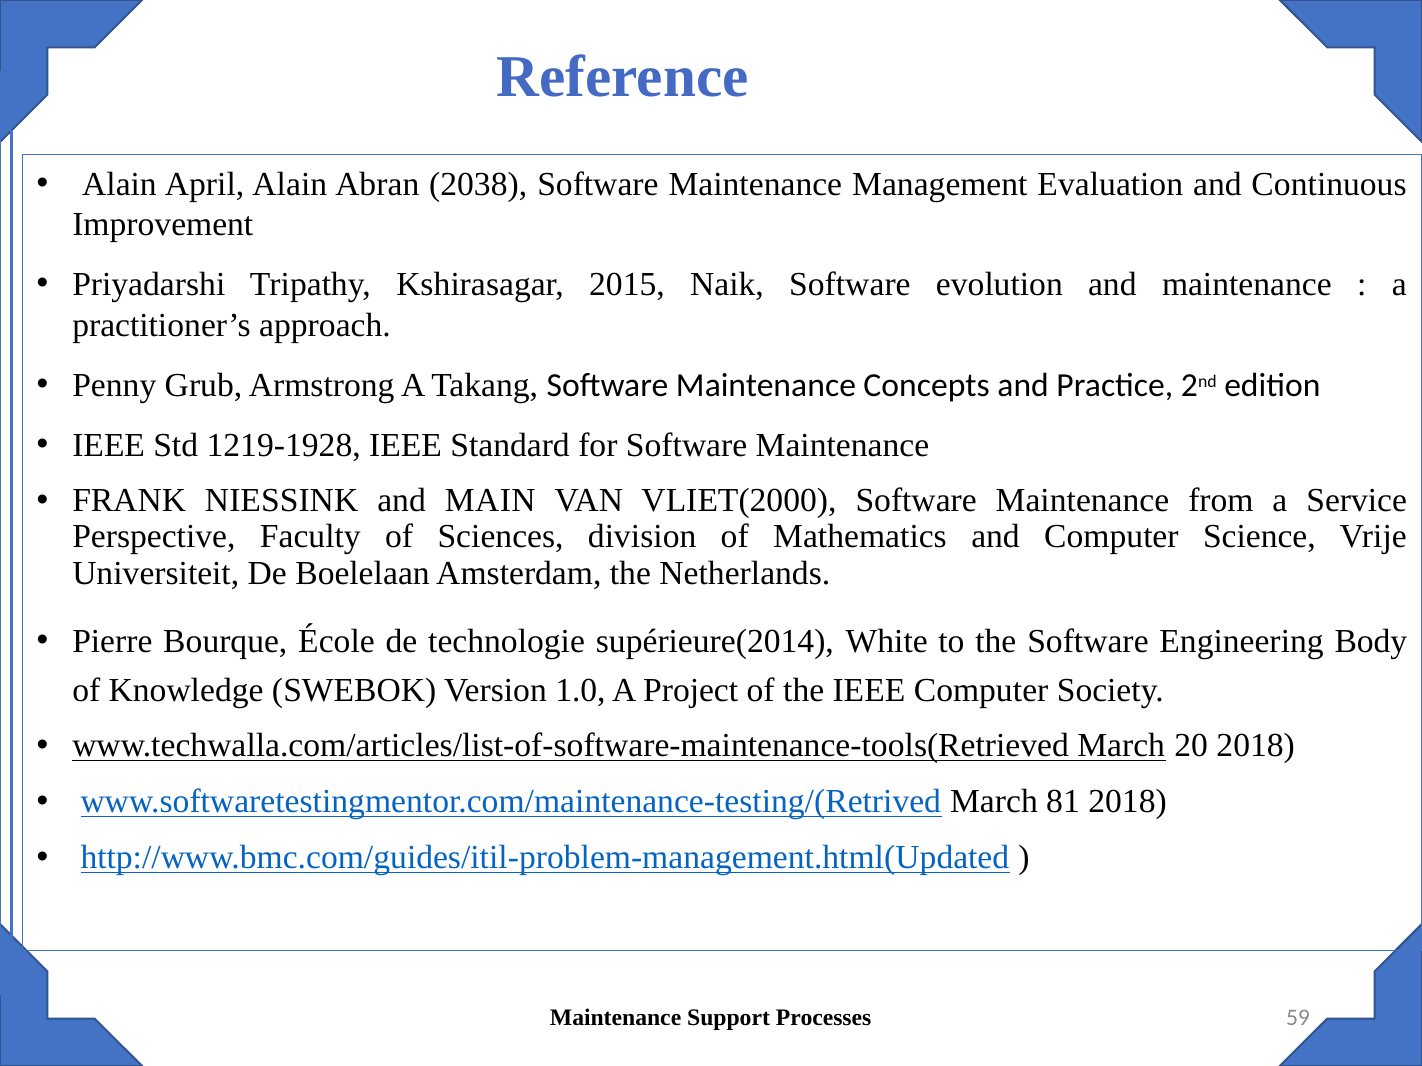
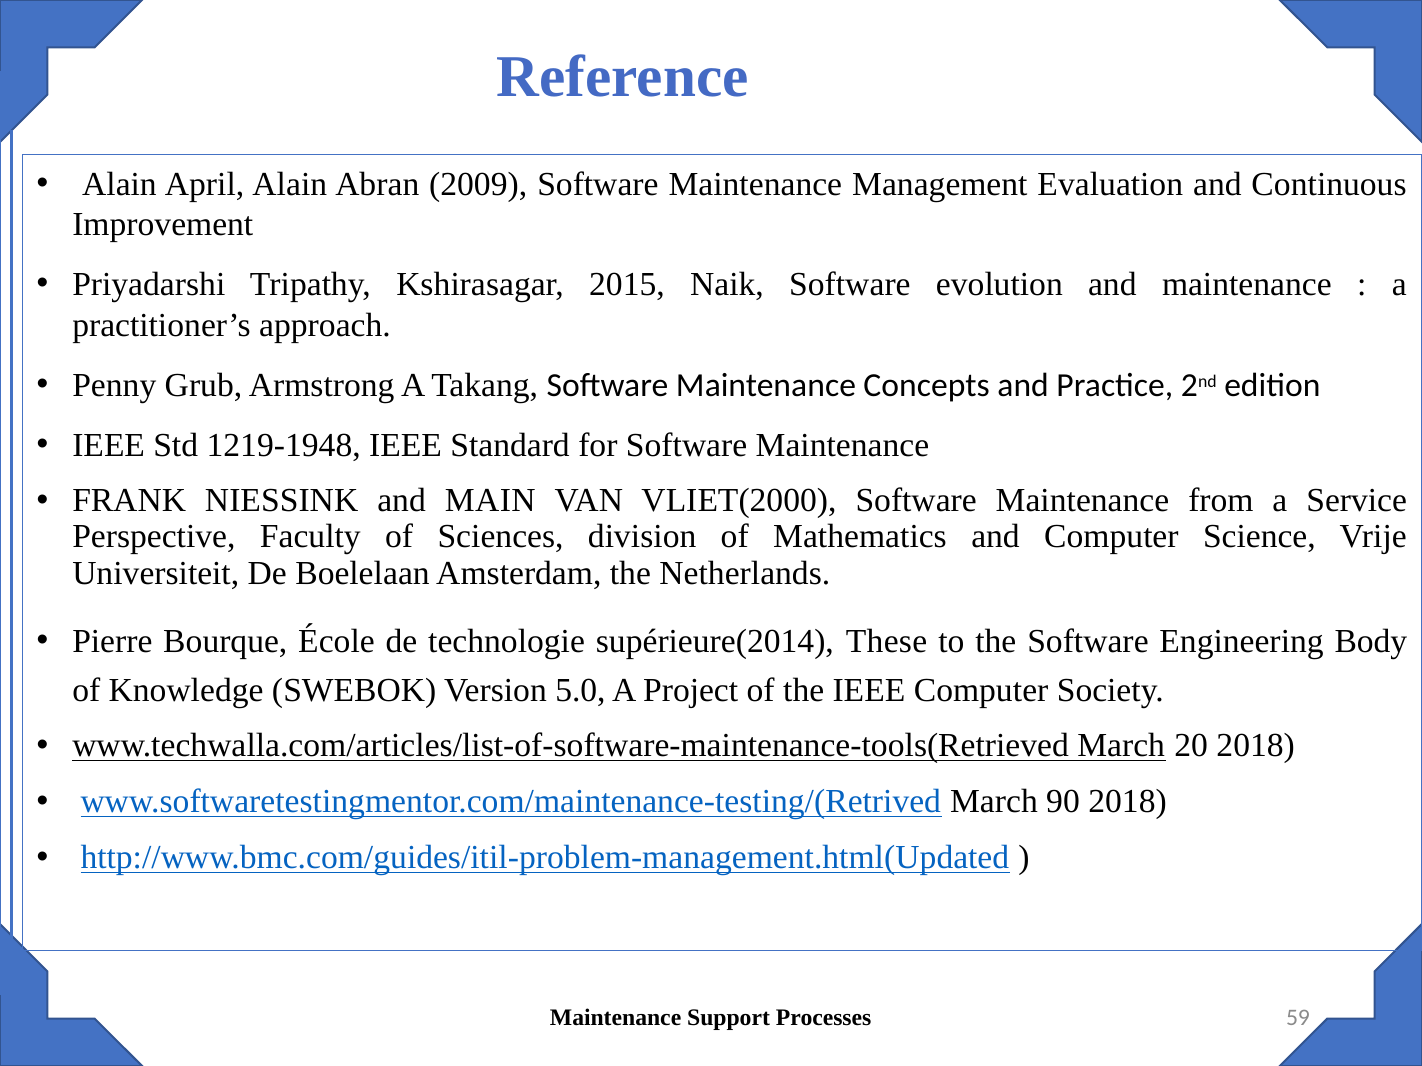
2038: 2038 -> 2009
1219-1928: 1219-1928 -> 1219-1948
White: White -> These
1.0: 1.0 -> 5.0
81: 81 -> 90
